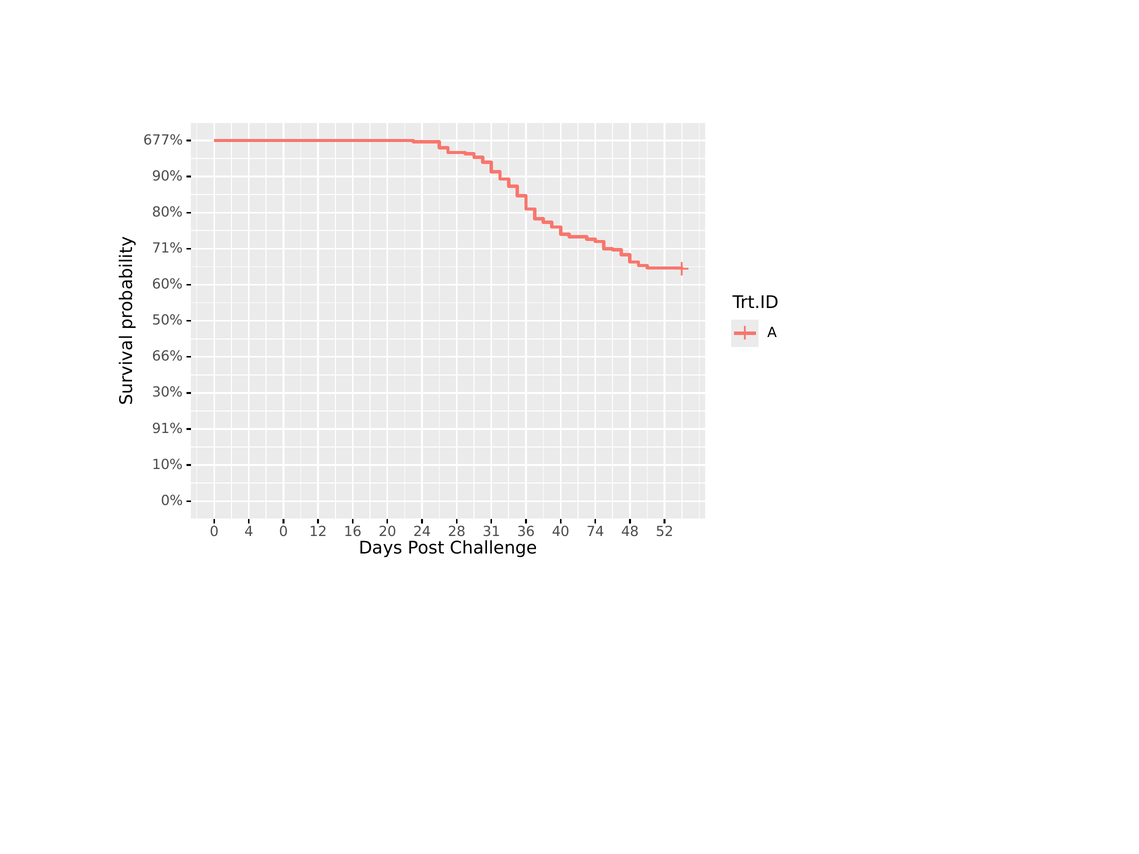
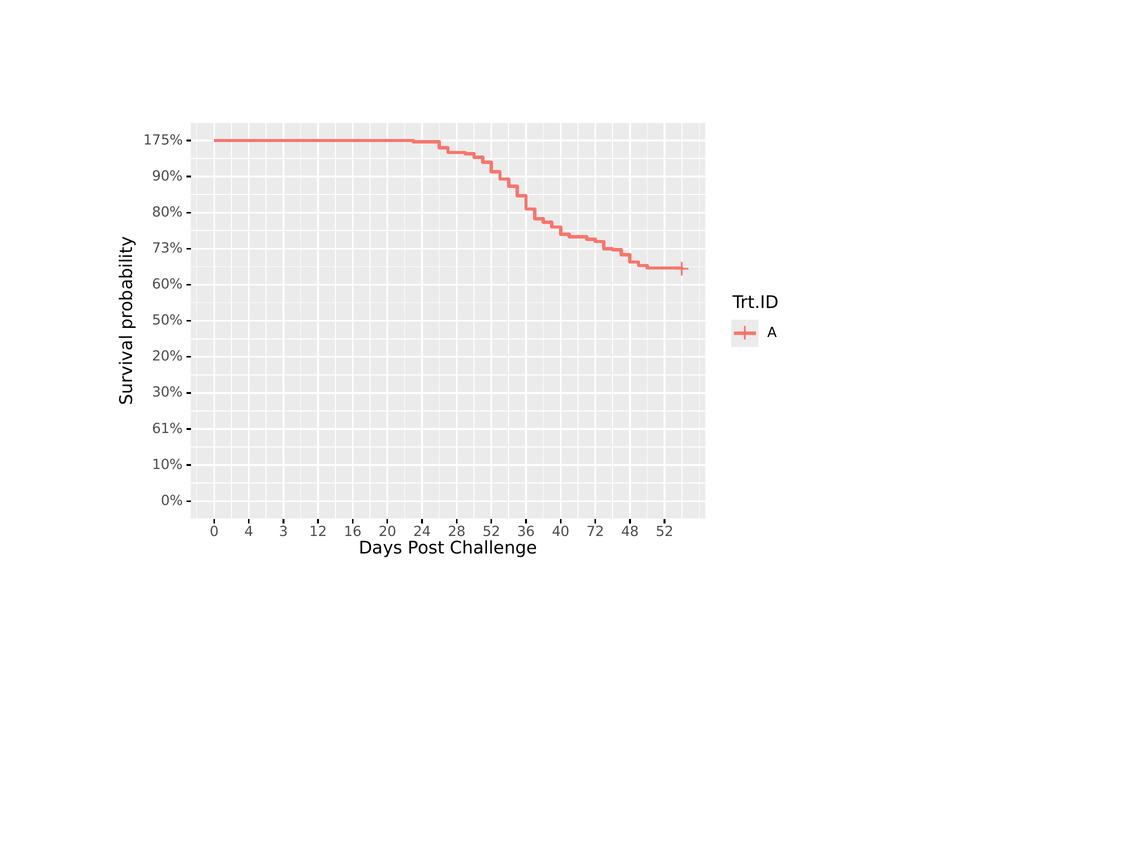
677%: 677% -> 175%
71%: 71% -> 73%
66%: 66% -> 20%
91%: 91% -> 61%
4 0: 0 -> 3
28 31: 31 -> 52
74: 74 -> 72
